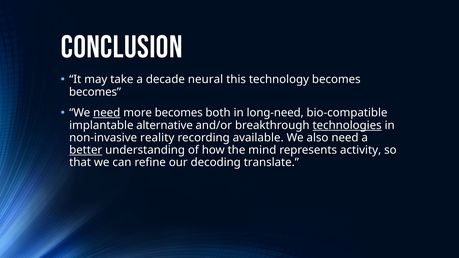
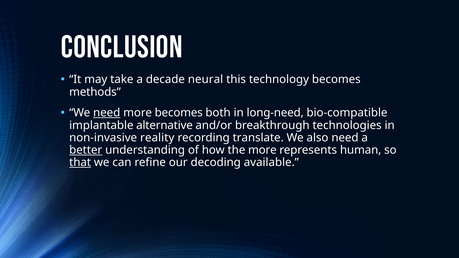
becomes at (95, 92): becomes -> methods
technologies underline: present -> none
available: available -> translate
the mind: mind -> more
activity: activity -> human
that underline: none -> present
translate: translate -> available
